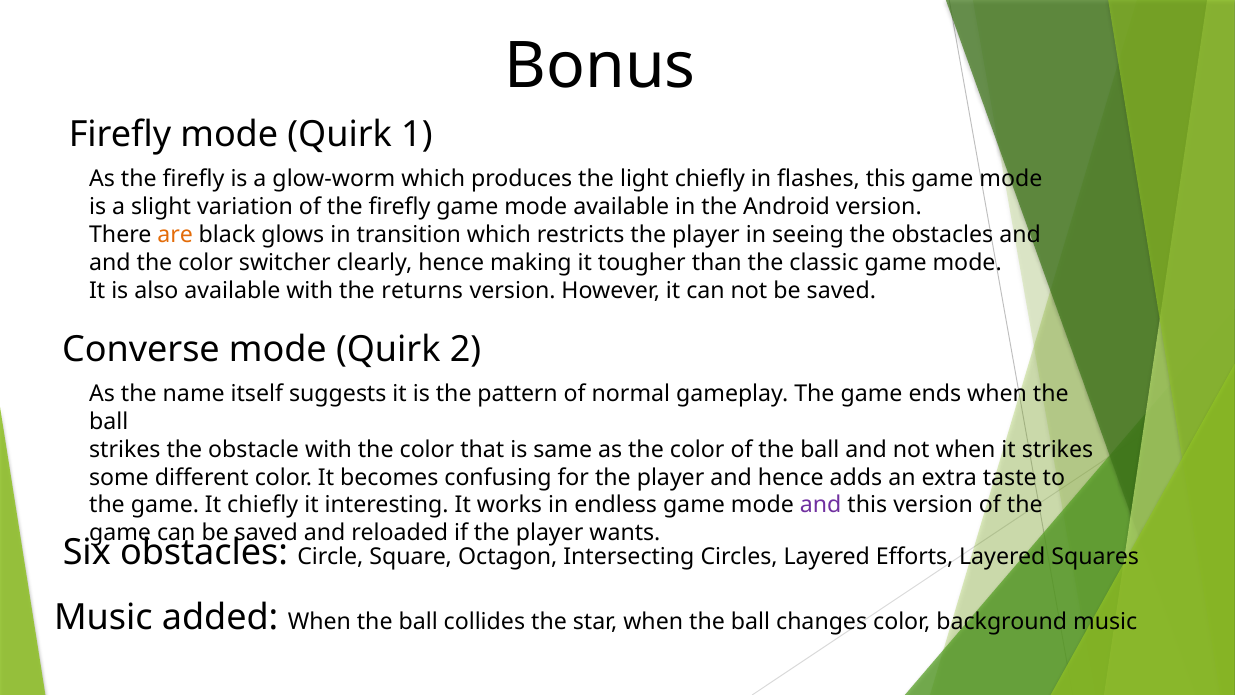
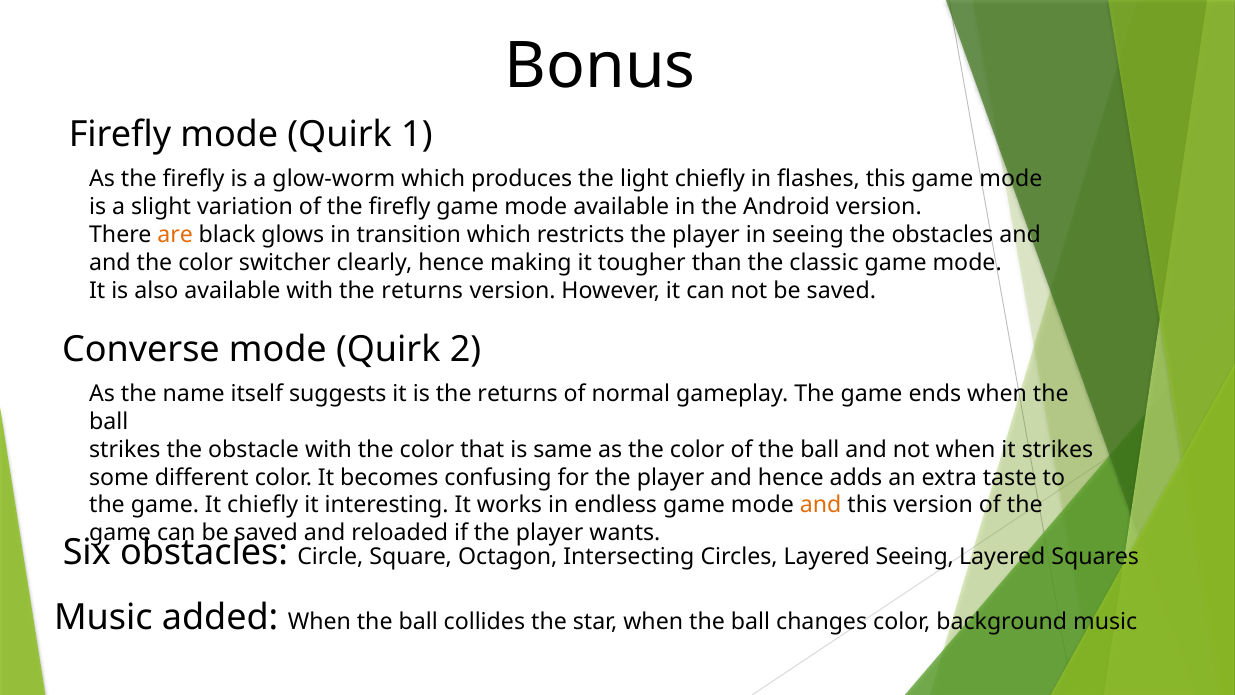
is the pattern: pattern -> returns
and at (821, 505) colour: purple -> orange
Layered Efforts: Efforts -> Seeing
